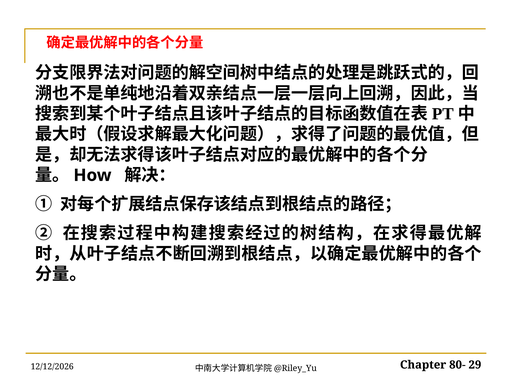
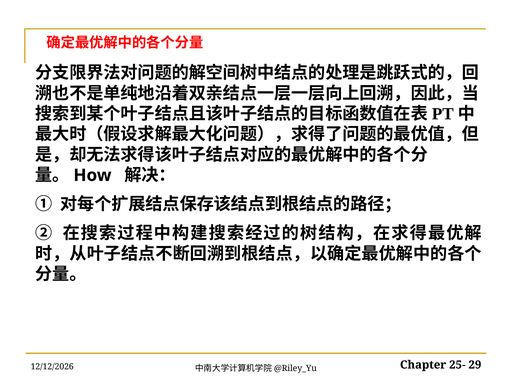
80-: 80- -> 25-
